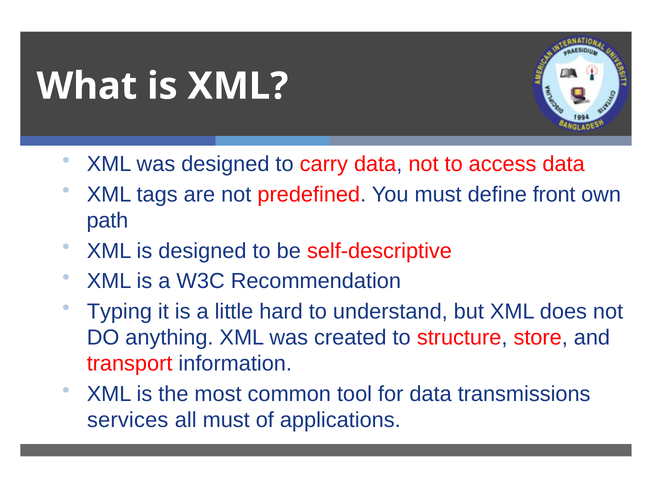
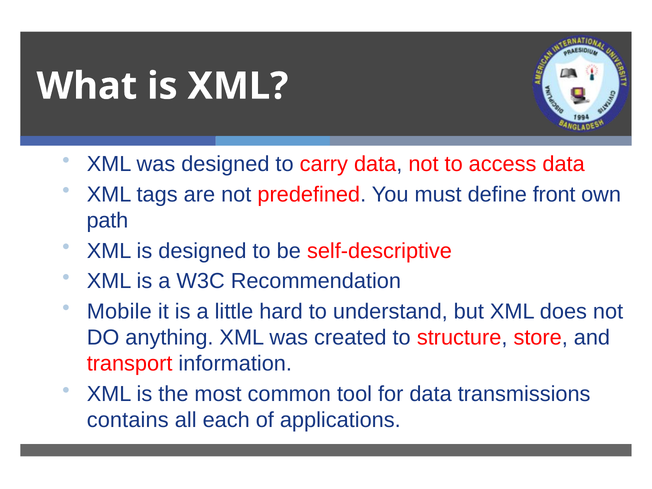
Typing: Typing -> Mobile
services: services -> contains
all must: must -> each
